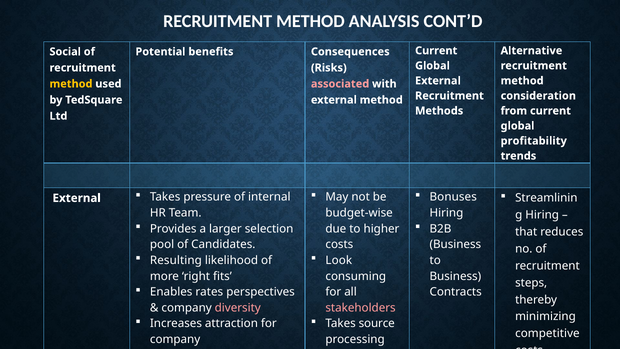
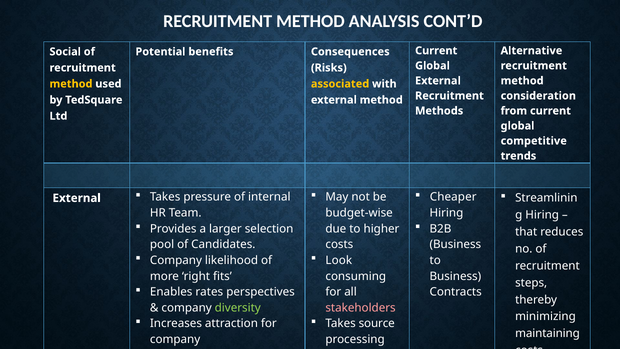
associated colour: pink -> yellow
profitability: profitability -> competitive
Bonuses: Bonuses -> Cheaper
Resulting at (176, 260): Resulting -> Company
diversity colour: pink -> light green
competitive: competitive -> maintaining
